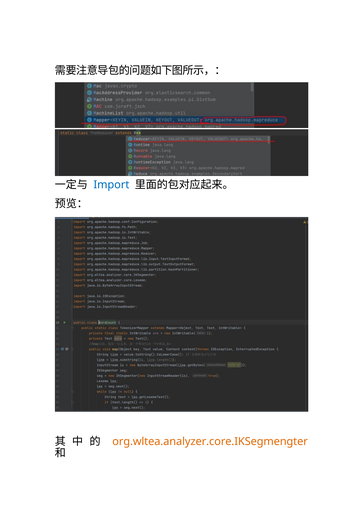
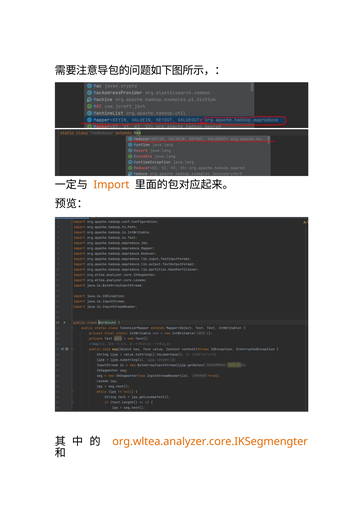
Import colour: blue -> orange
